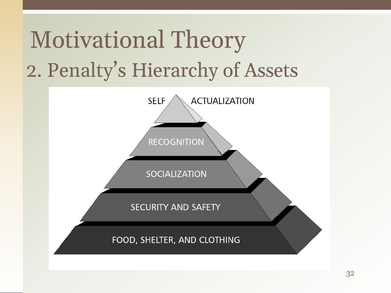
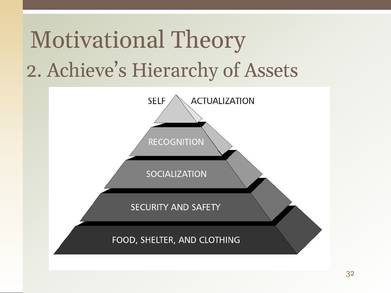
Penalty’s: Penalty’s -> Achieve’s
